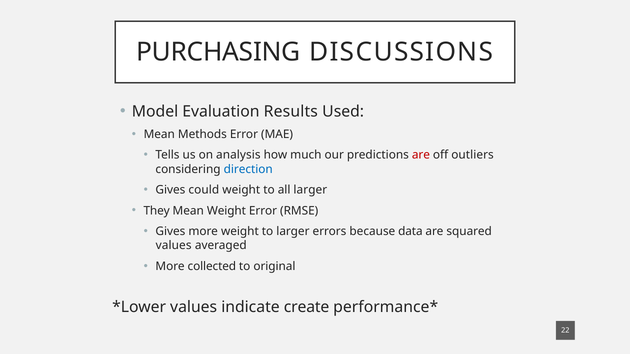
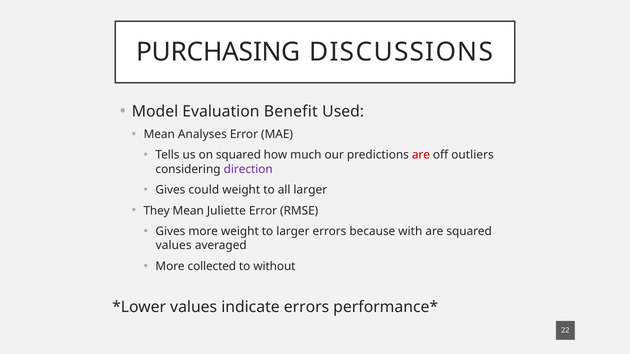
Results: Results -> Benefit
Methods: Methods -> Analyses
on analysis: analysis -> squared
direction colour: blue -> purple
Mean Weight: Weight -> Juliette
data: data -> with
original: original -> without
indicate create: create -> errors
